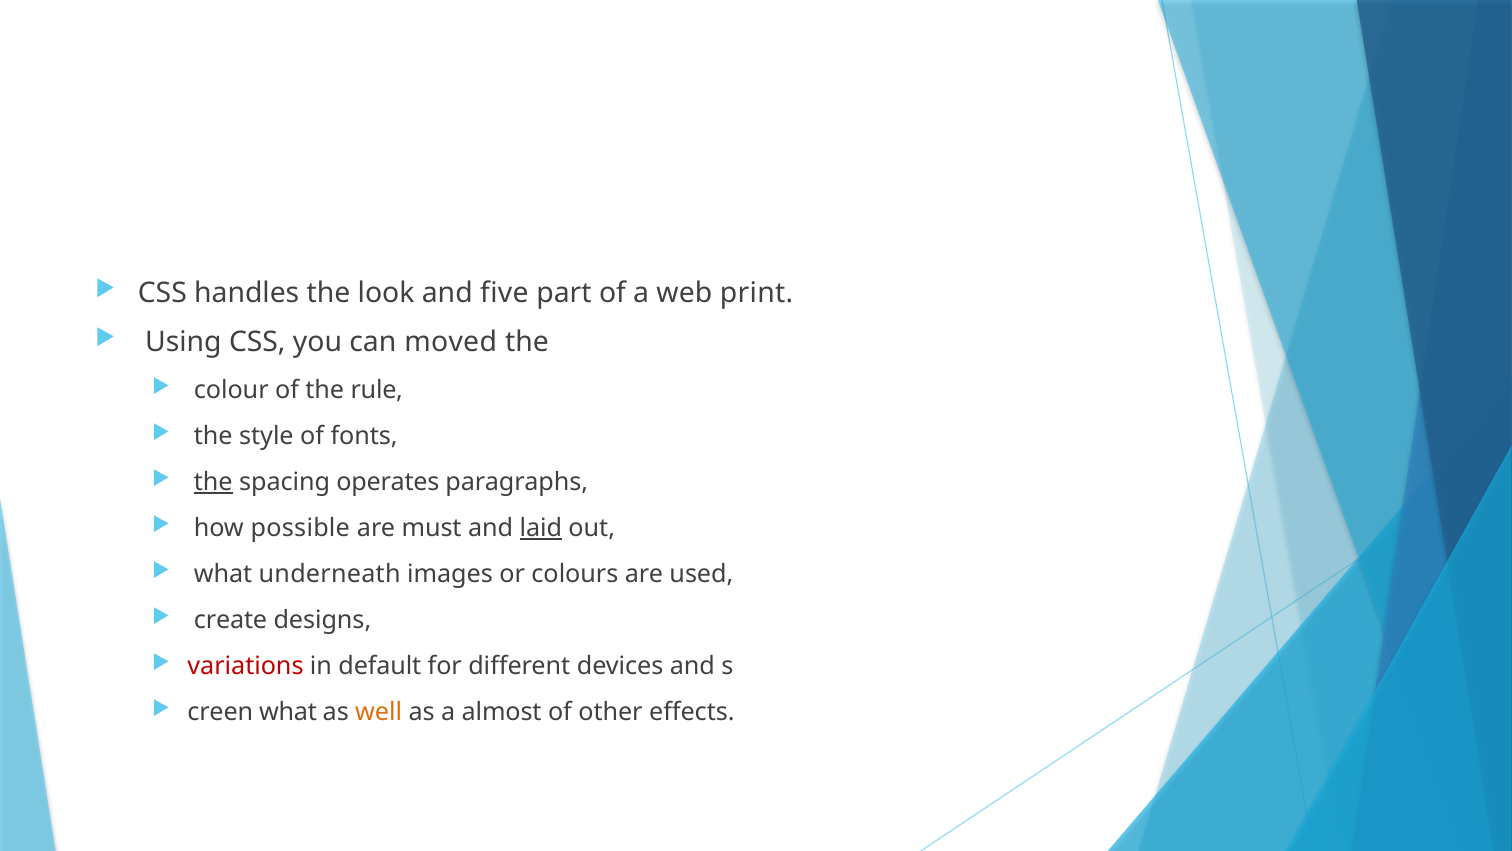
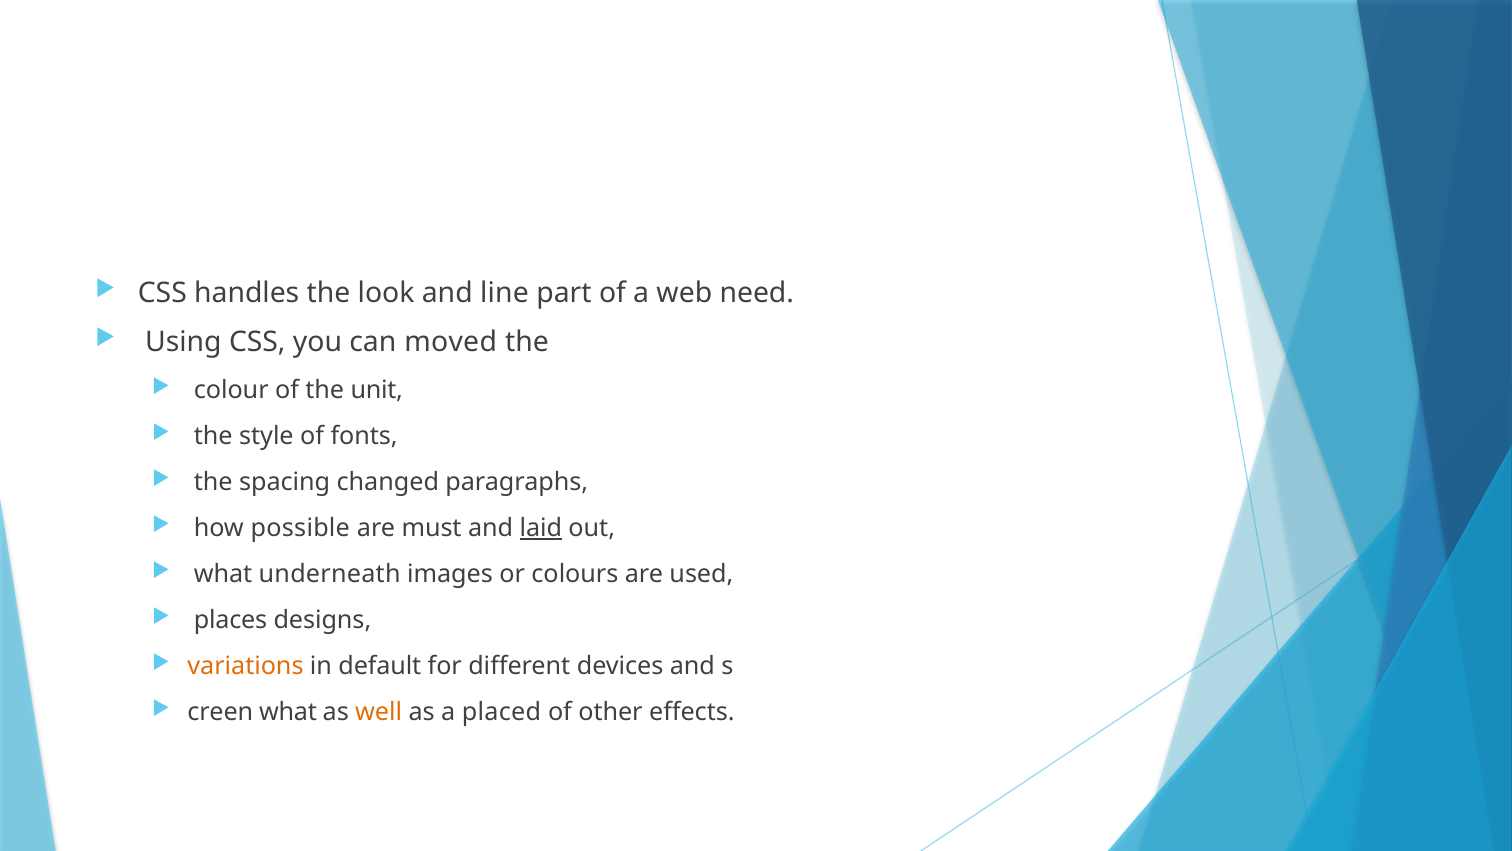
five: five -> line
print: print -> need
rule: rule -> unit
the at (213, 482) underline: present -> none
operates: operates -> changed
create: create -> places
variations colour: red -> orange
almost: almost -> placed
